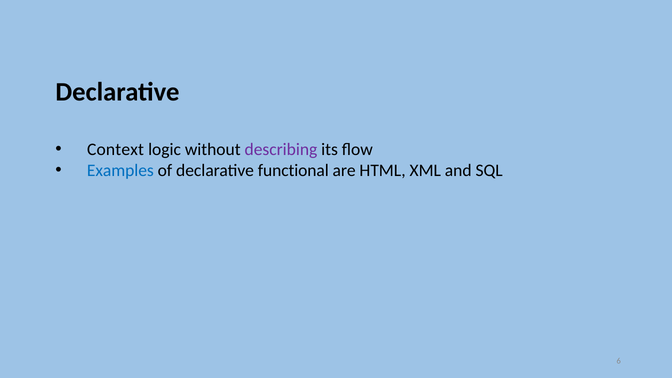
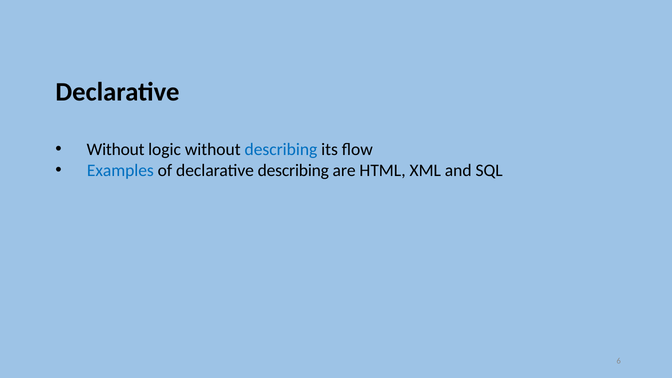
Context at (115, 150): Context -> Without
describing at (281, 150) colour: purple -> blue
declarative functional: functional -> describing
